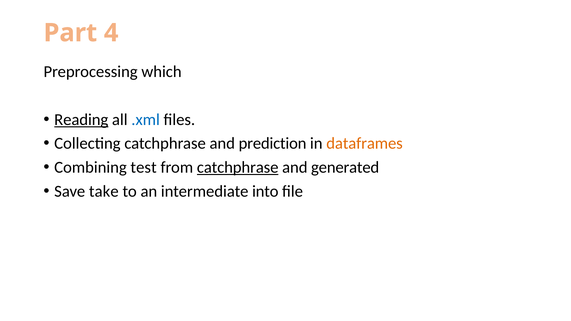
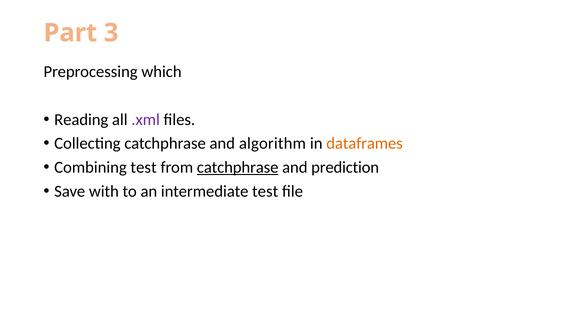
4: 4 -> 3
Reading underline: present -> none
.xml colour: blue -> purple
prediction: prediction -> algorithm
generated: generated -> prediction
take: take -> with
intermediate into: into -> test
